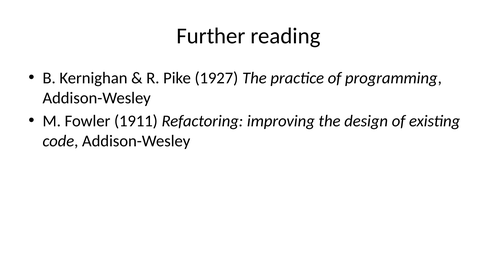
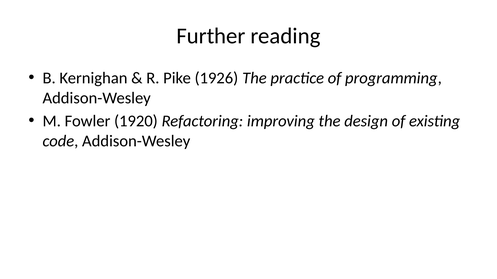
1927: 1927 -> 1926
1911: 1911 -> 1920
